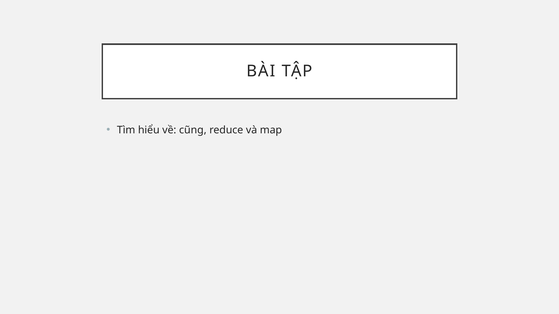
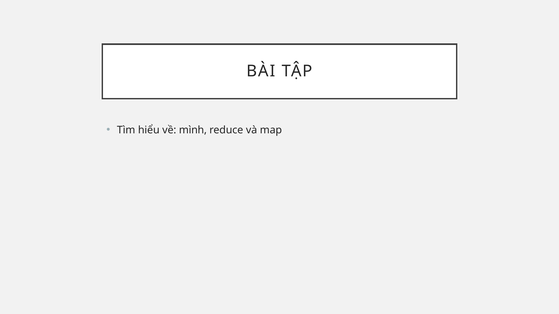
cũng: cũng -> mình
